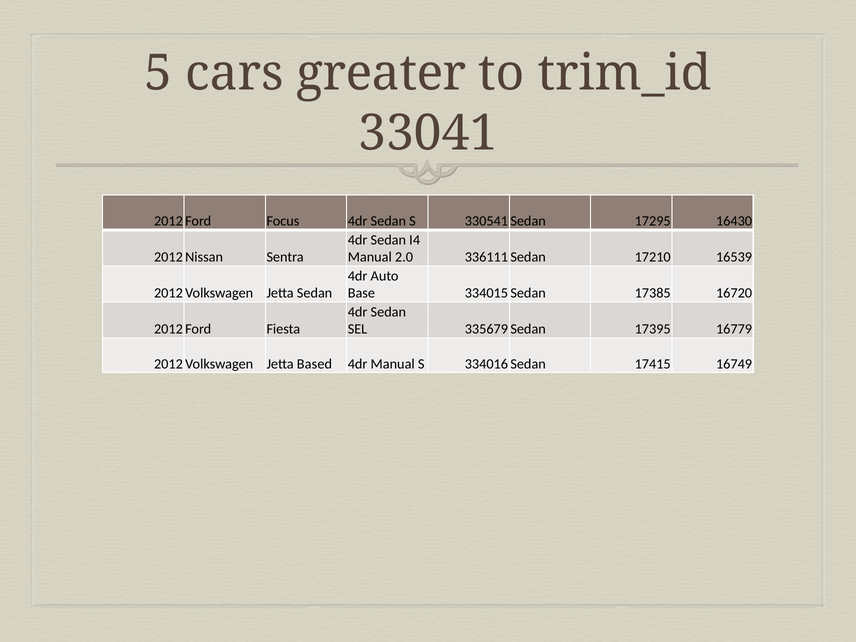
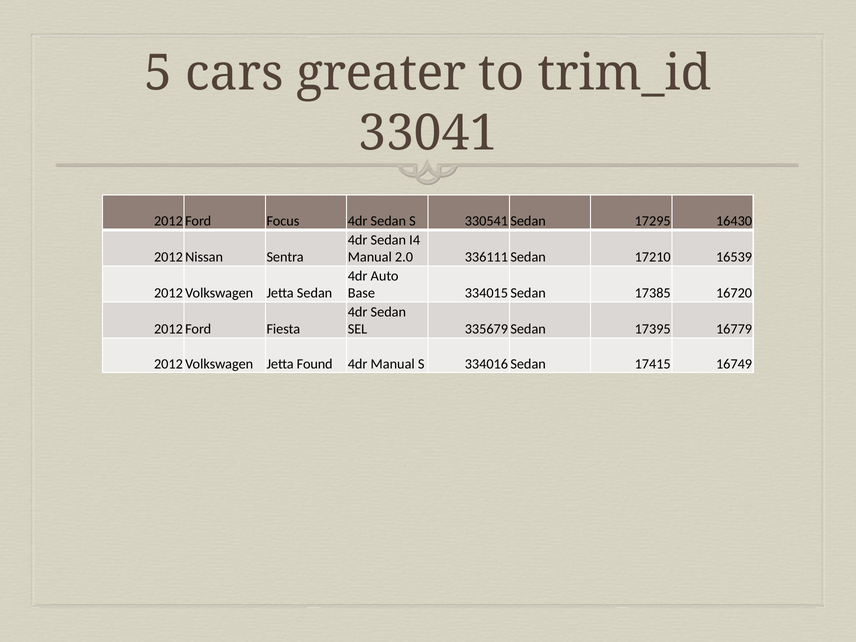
Based: Based -> Found
